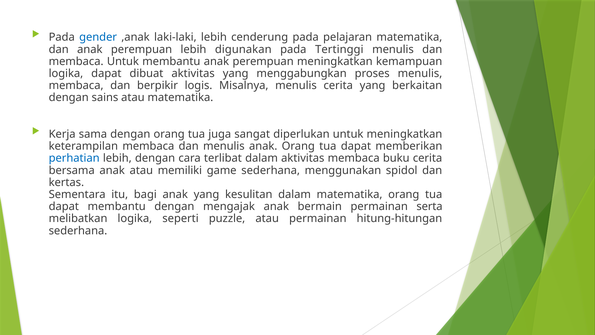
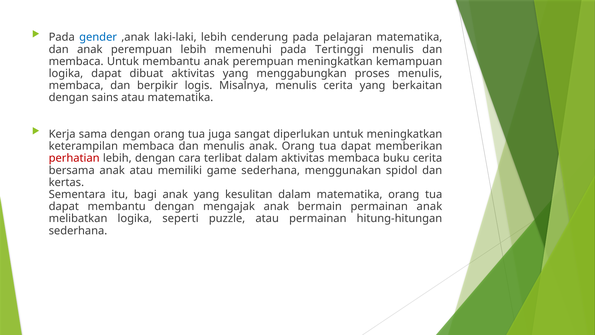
digunakan: digunakan -> memenuhi
perhatian colour: blue -> red
permainan serta: serta -> anak
